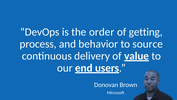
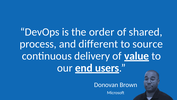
getting: getting -> shared
behavior: behavior -> different
